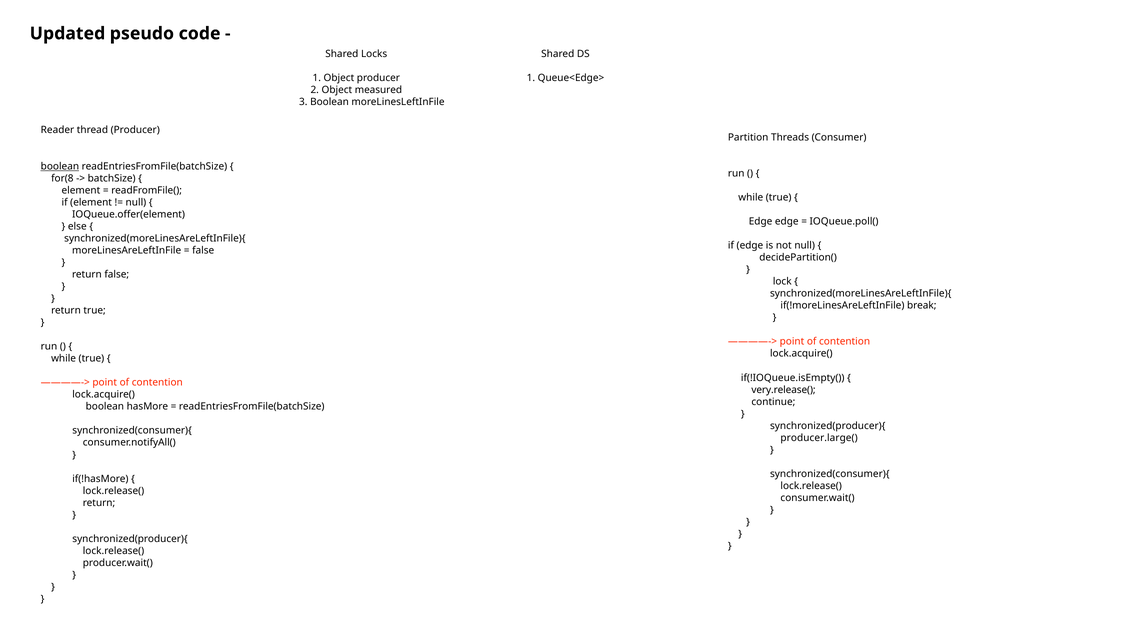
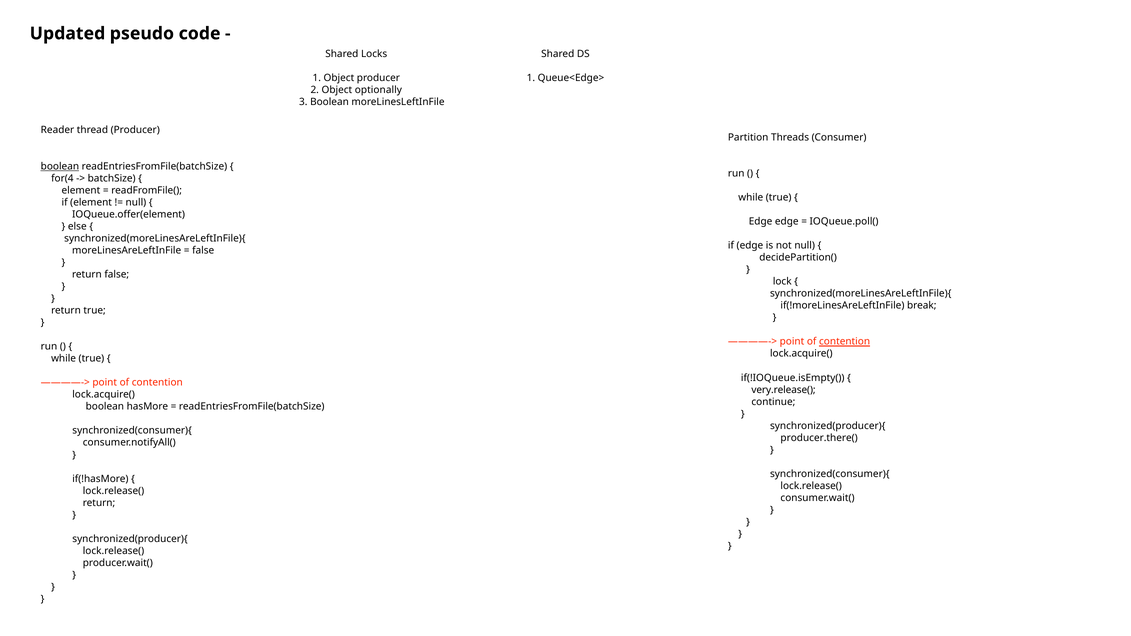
measured: measured -> optionally
for(8: for(8 -> for(4
contention at (845, 342) underline: none -> present
producer.large(: producer.large( -> producer.there(
